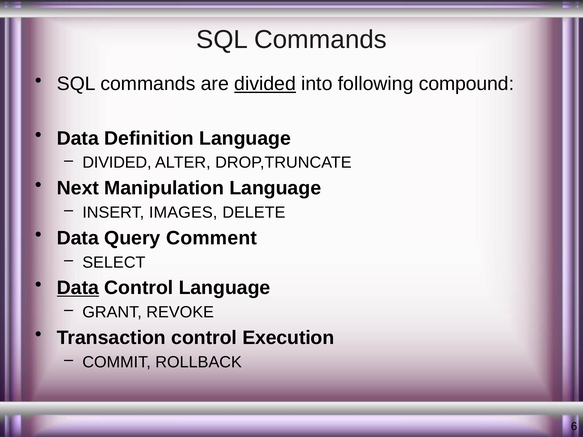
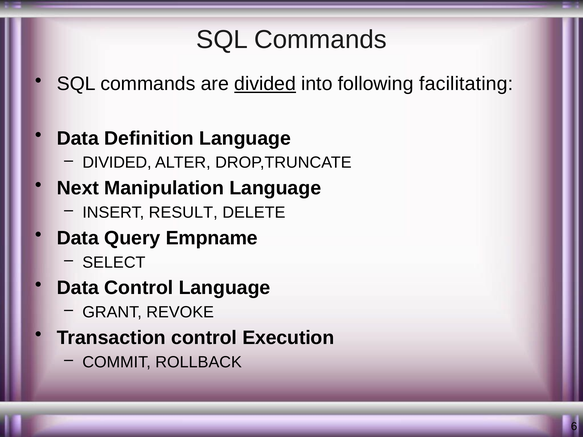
compound: compound -> facilitating
IMAGES: IMAGES -> RESULT
Comment: Comment -> Empname
Data at (78, 288) underline: present -> none
